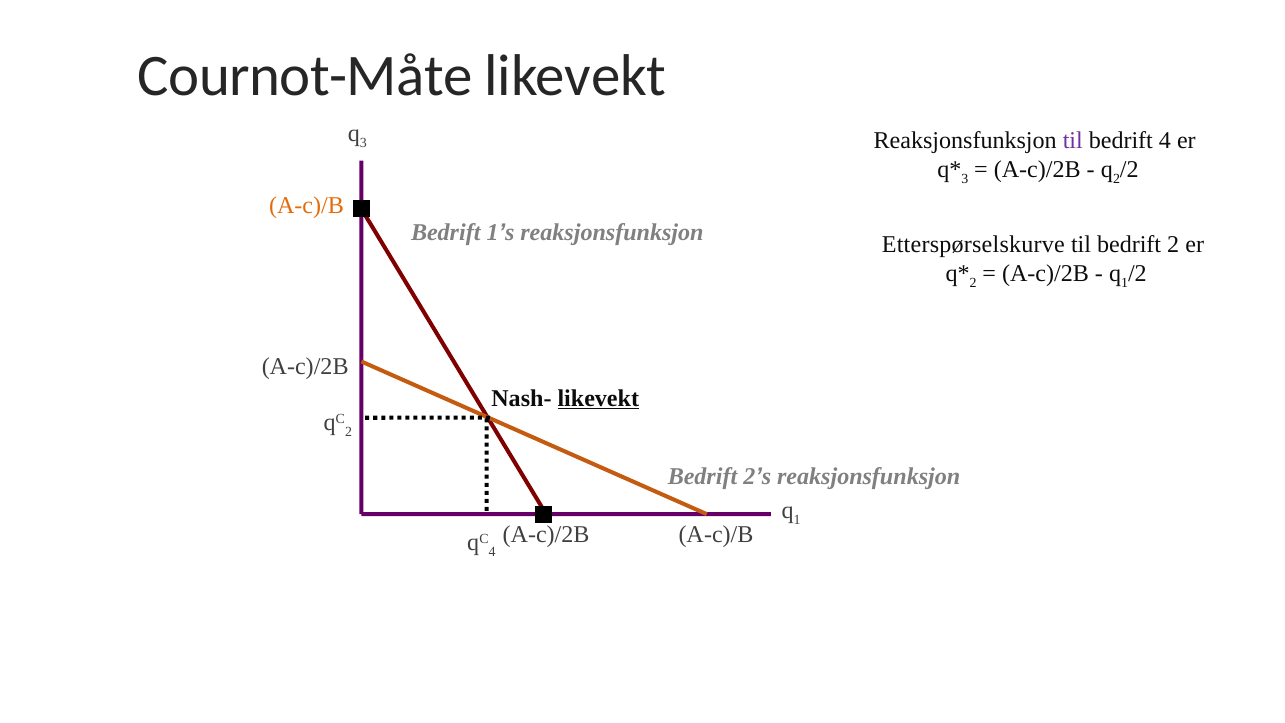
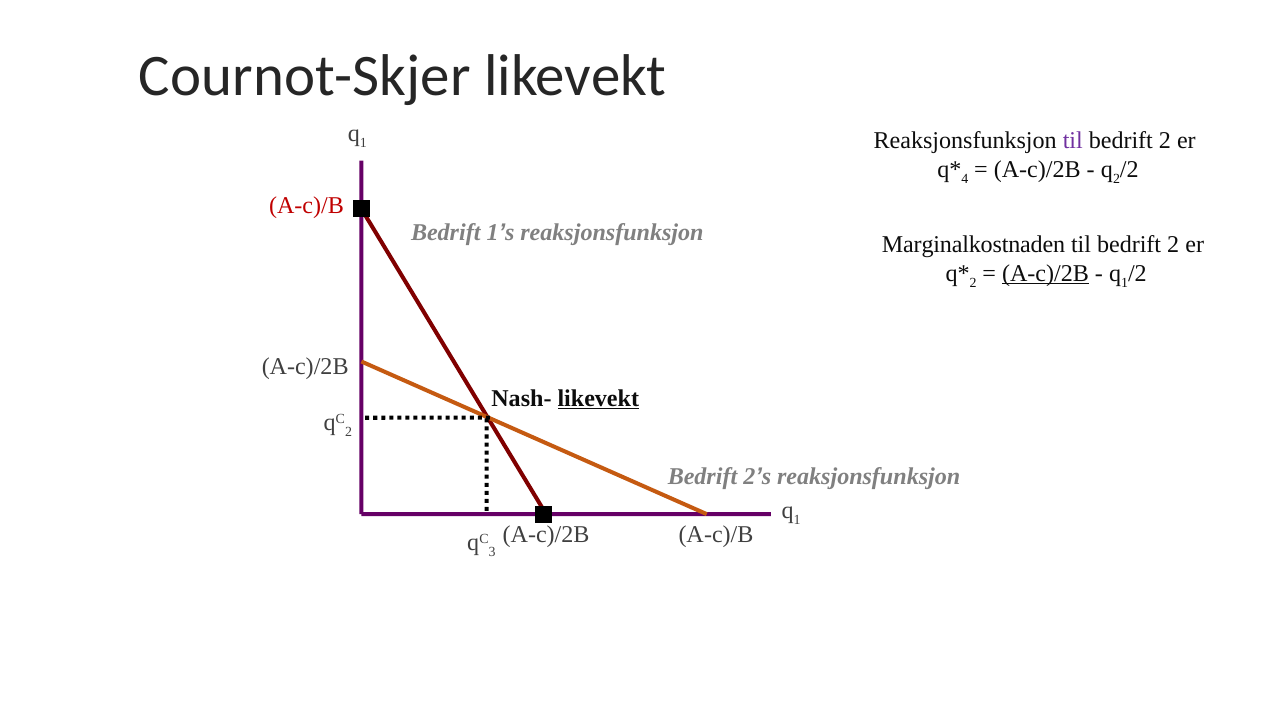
Cournot-Måte: Cournot-Måte -> Cournot-Skjer
3 at (363, 143): 3 -> 1
4 at (1165, 140): 4 -> 2
3 at (965, 179): 3 -> 4
A-c)/B at (306, 206) colour: orange -> red
Etterspørselskurve: Etterspørselskurve -> Marginalkostnaden
A-c)/2B at (1045, 273) underline: none -> present
4 at (492, 552): 4 -> 3
